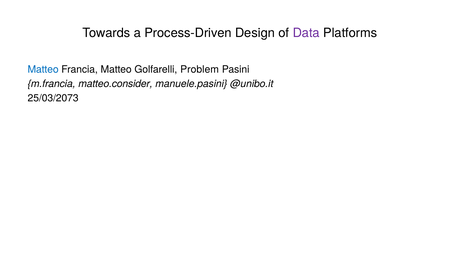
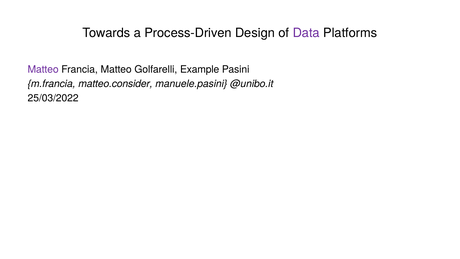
Matteo at (43, 70) colour: blue -> purple
Problem: Problem -> Example
25/03/2073: 25/03/2073 -> 25/03/2022
